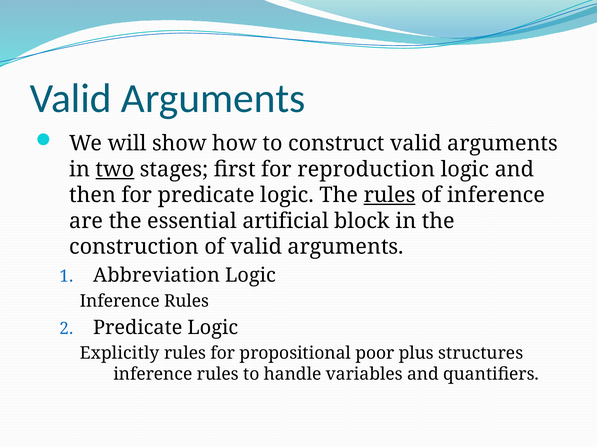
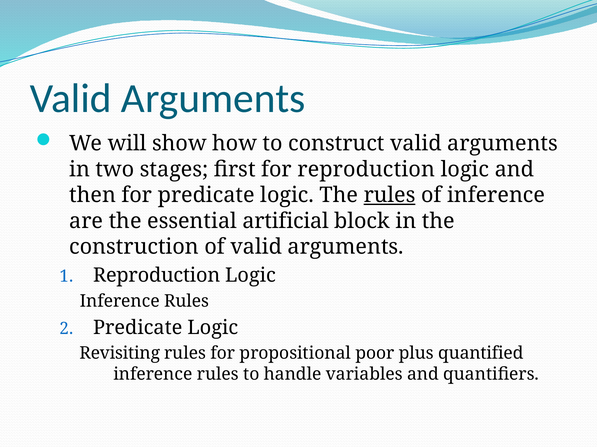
two underline: present -> none
Abbreviation at (157, 276): Abbreviation -> Reproduction
Explicitly: Explicitly -> Revisiting
structures: structures -> quantified
